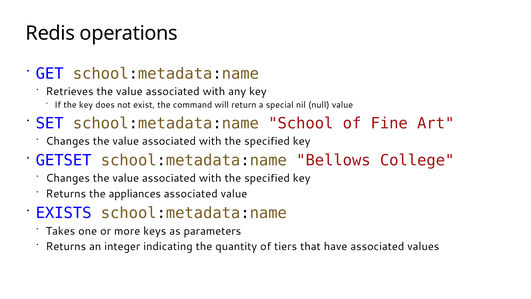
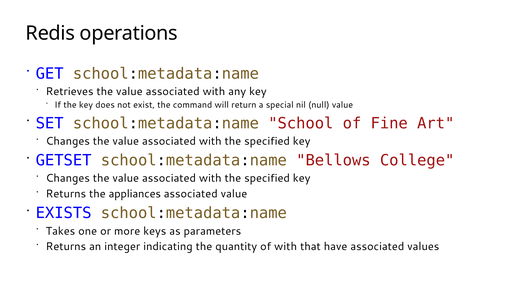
of tiers: tiers -> with
